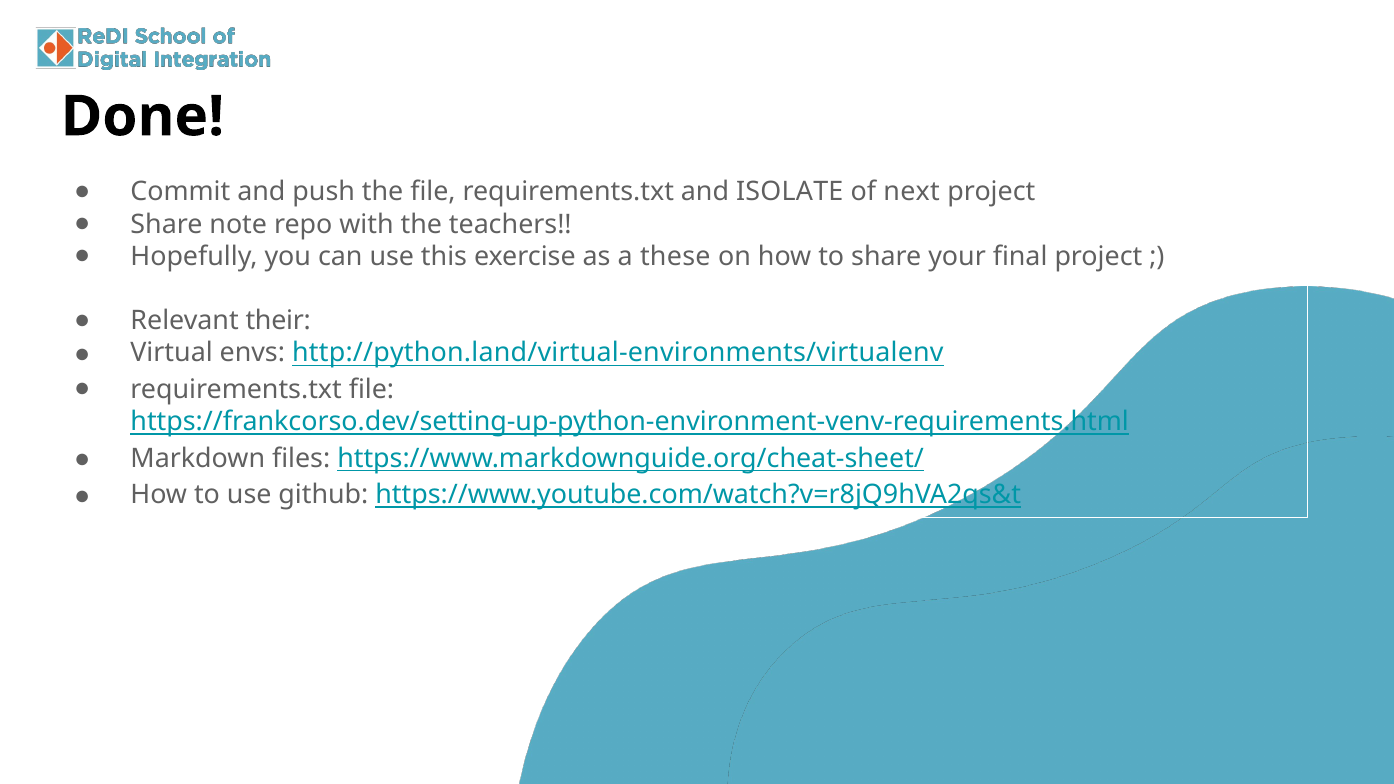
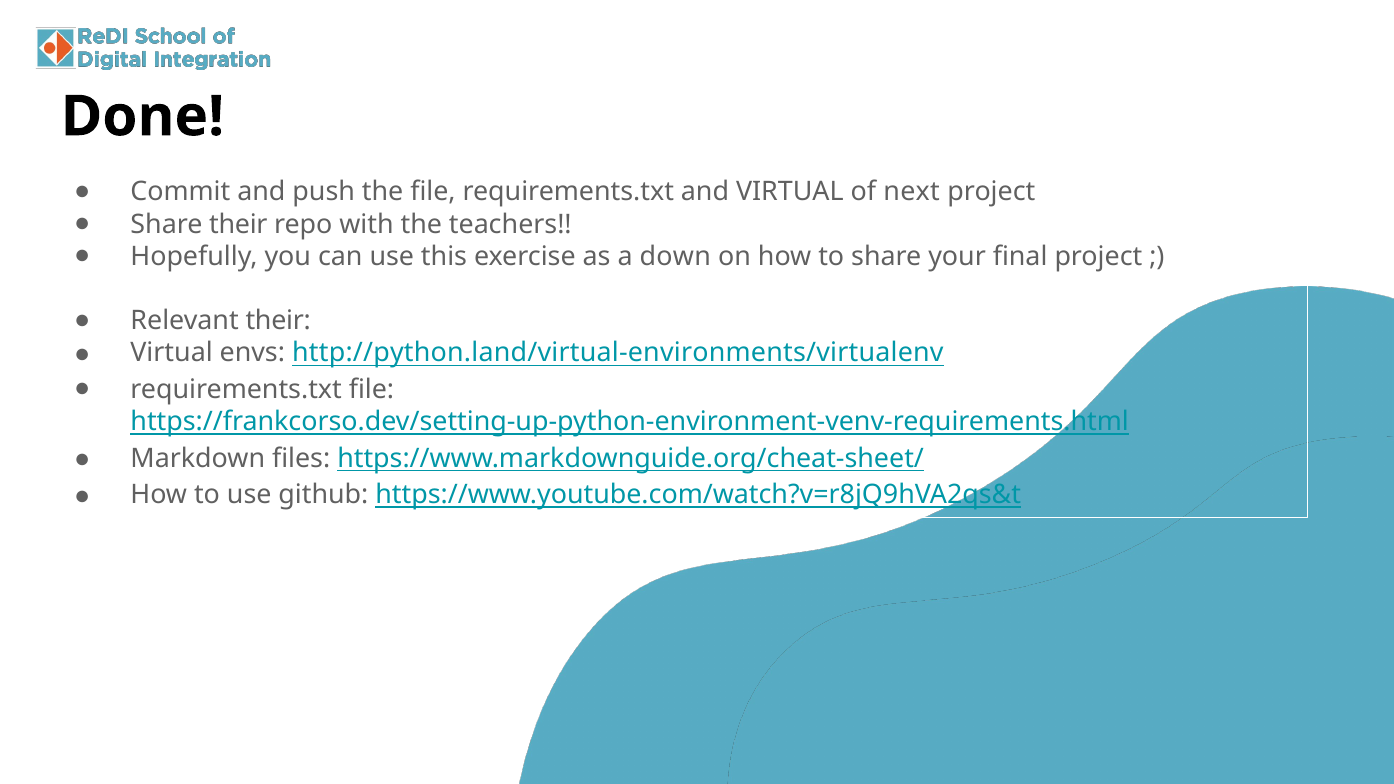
and ISOLATE: ISOLATE -> VIRTUAL
Share note: note -> their
these: these -> down
